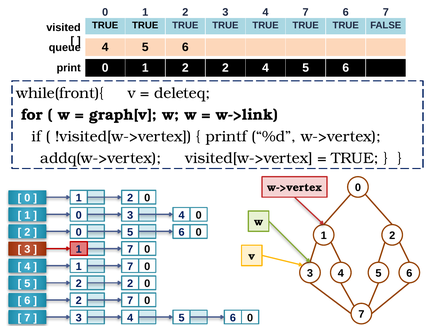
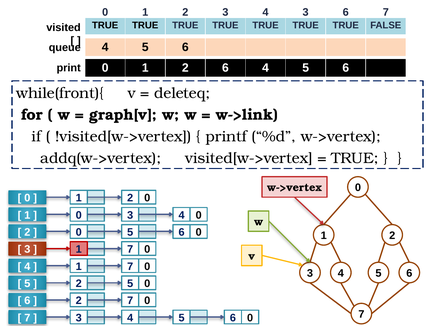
3 4 7: 7 -> 3
1 2 2: 2 -> 6
2 at (130, 284): 2 -> 5
